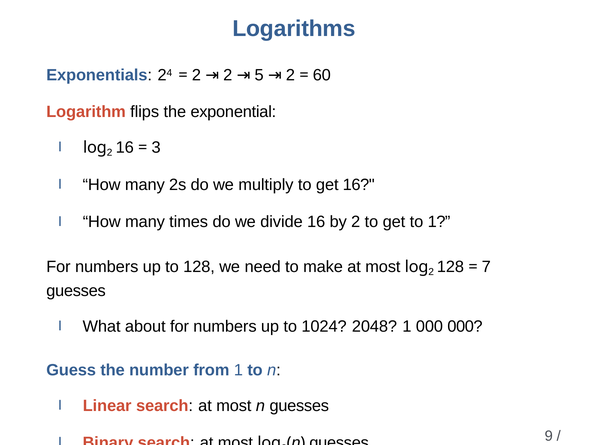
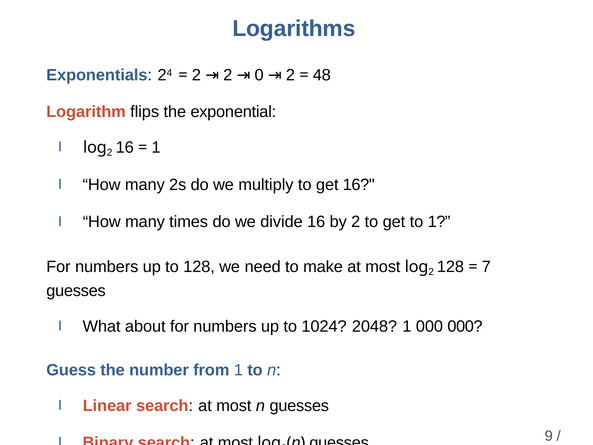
5: 5 -> 0
60: 60 -> 48
3 at (156, 147): 3 -> 1
